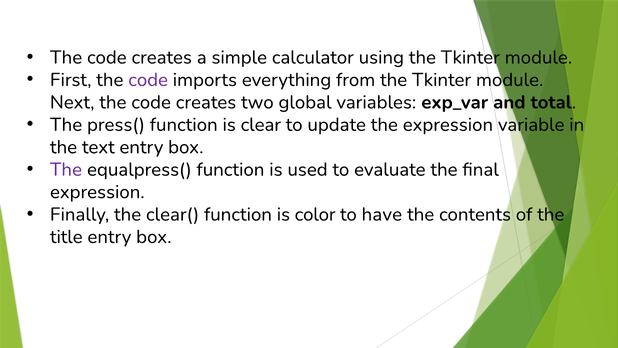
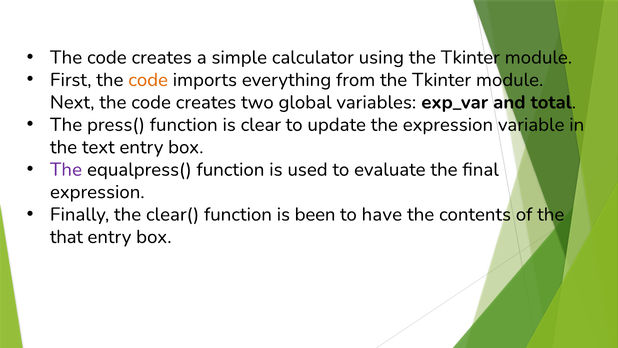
code at (148, 80) colour: purple -> orange
color: color -> been
title: title -> that
